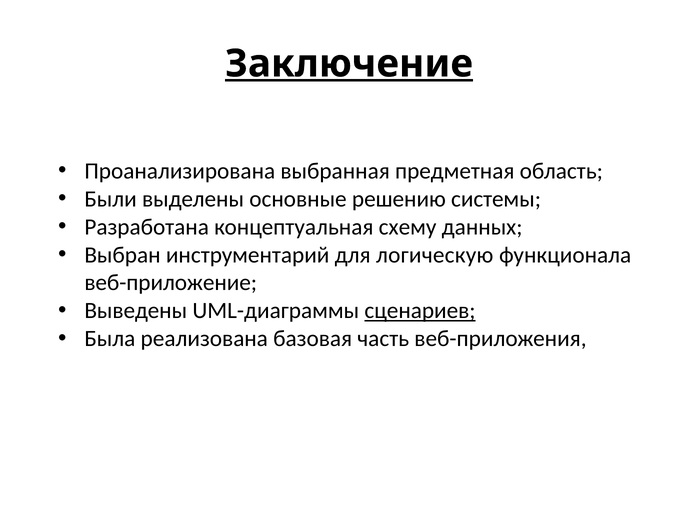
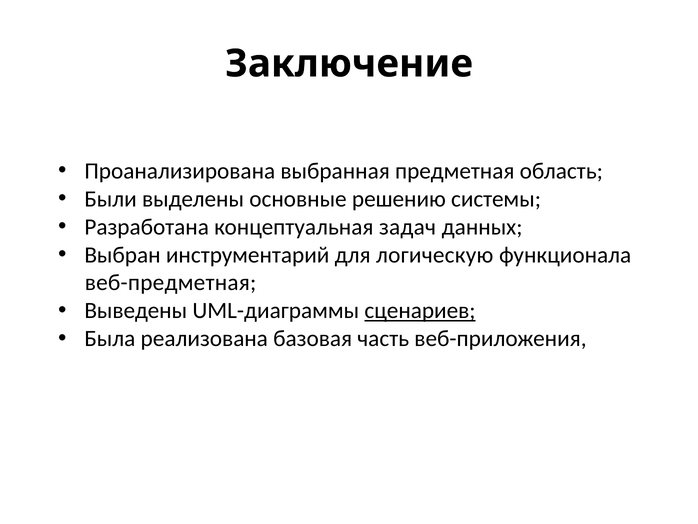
Заключение underline: present -> none
схему: схему -> задач
веб-приложение: веб-приложение -> веб-предметная
